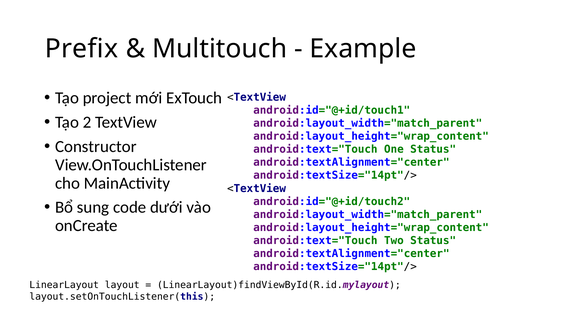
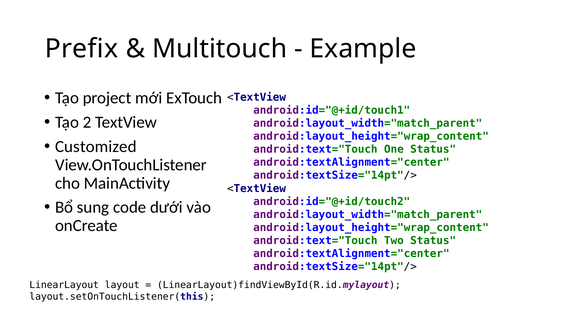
Constructor: Constructor -> Customized
